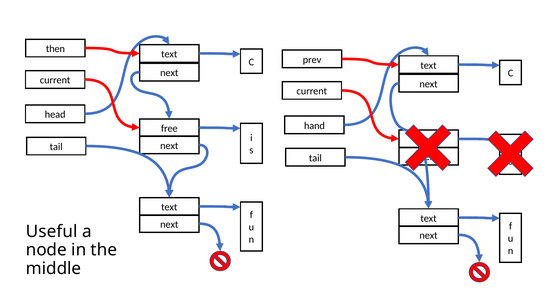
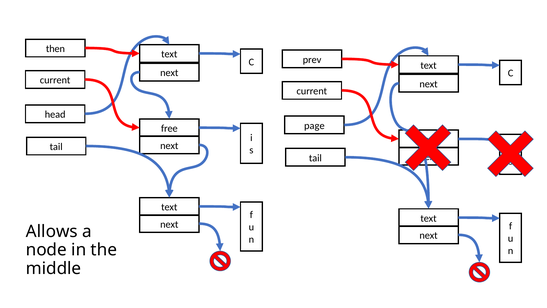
hand: hand -> page
Useful: Useful -> Allows
